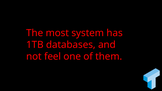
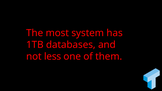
feel: feel -> less
